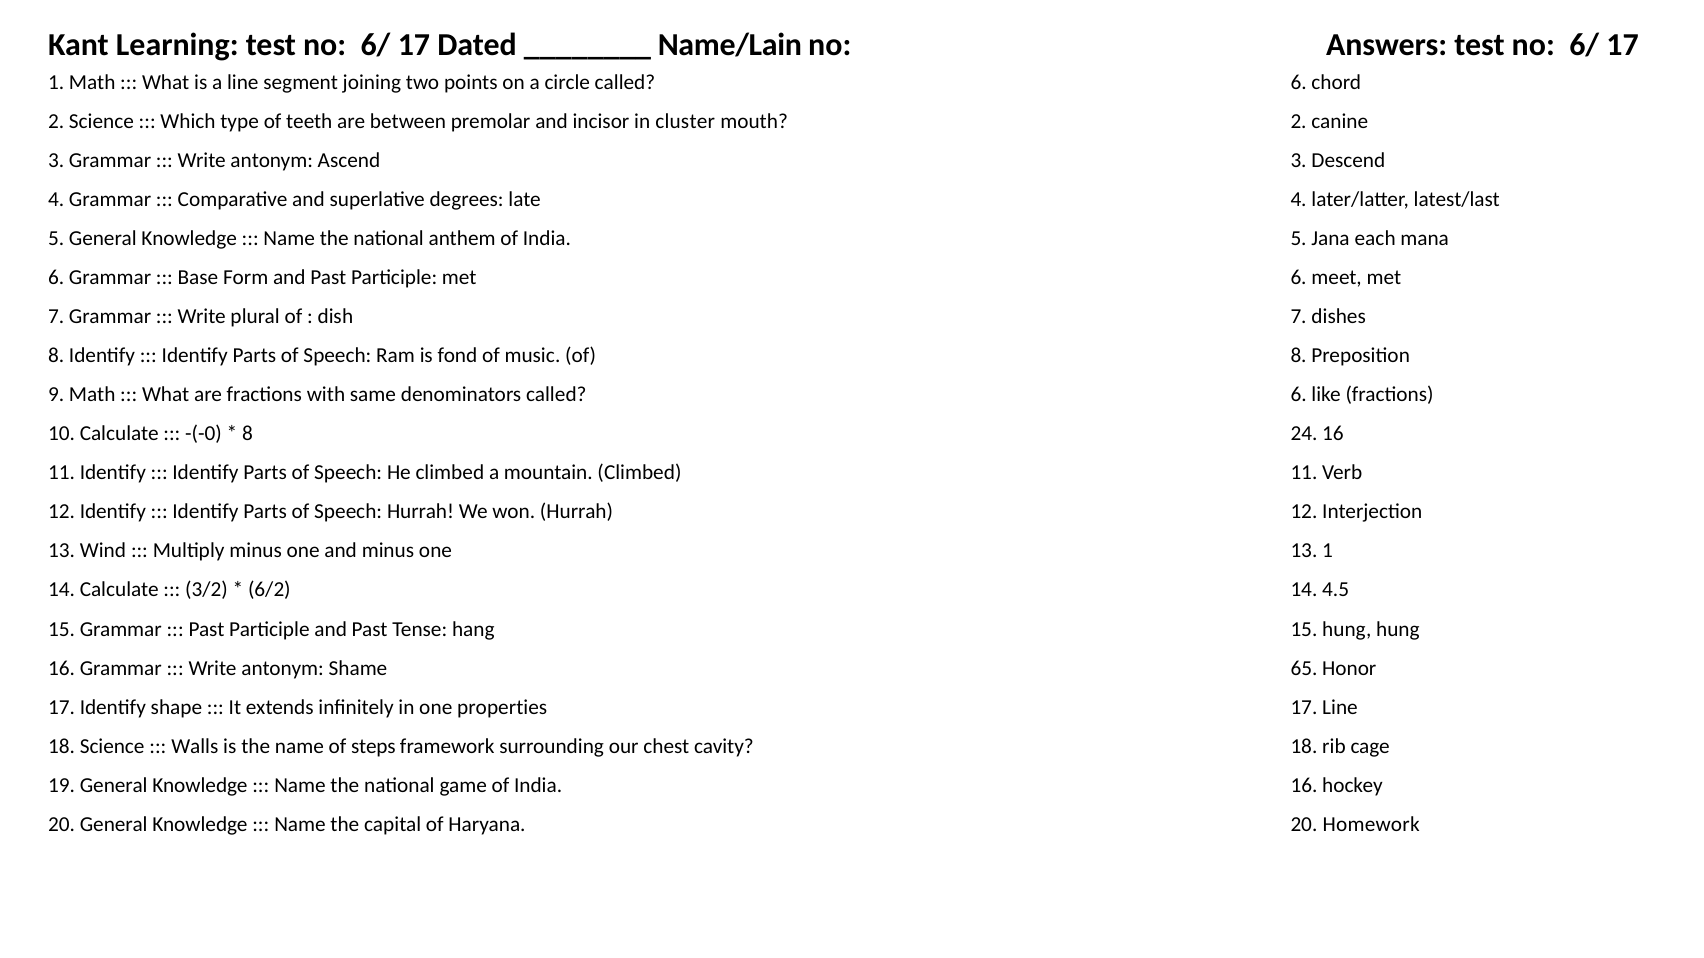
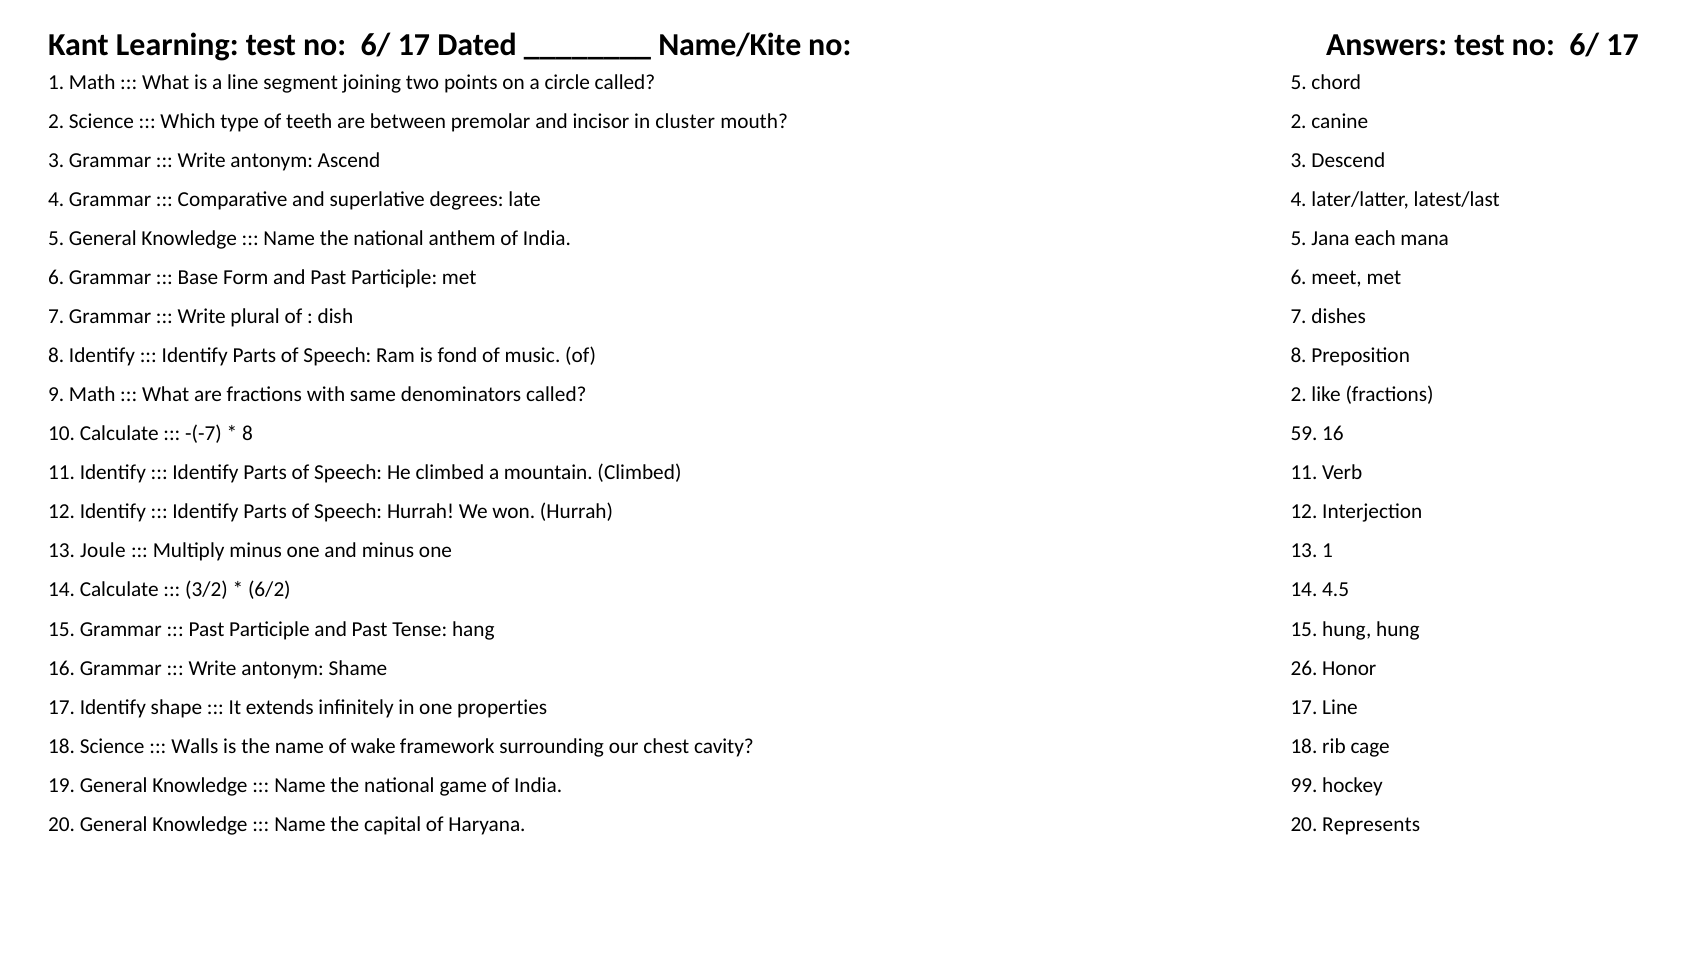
Name/Lain: Name/Lain -> Name/Kite
circle called 6: 6 -> 5
denominators called 6: 6 -> 2
-(-0: -(-0 -> -(-7
24: 24 -> 59
Wind: Wind -> Joule
65: 65 -> 26
steps: steps -> wake
India 16: 16 -> 99
Homework: Homework -> Represents
